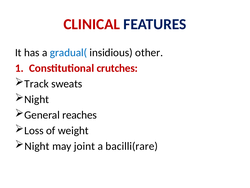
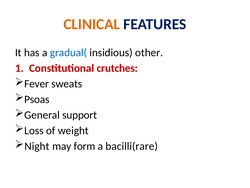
CLINICAL colour: red -> orange
Track: Track -> Fever
Night at (37, 99): Night -> Psoas
reaches: reaches -> support
joint: joint -> form
